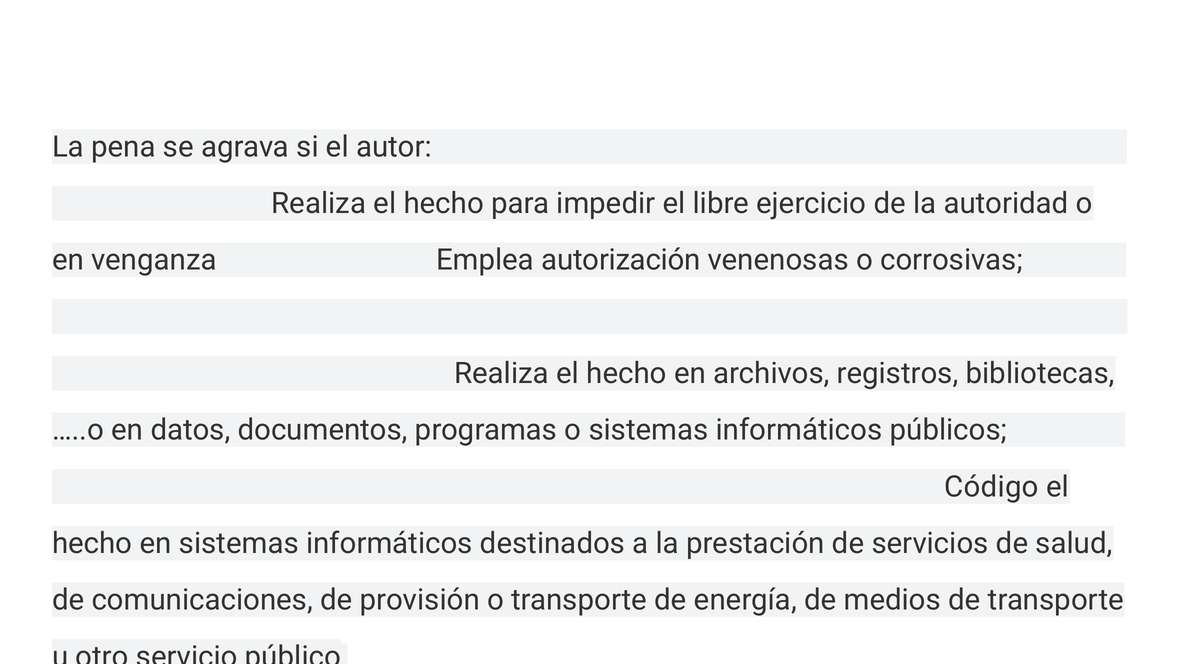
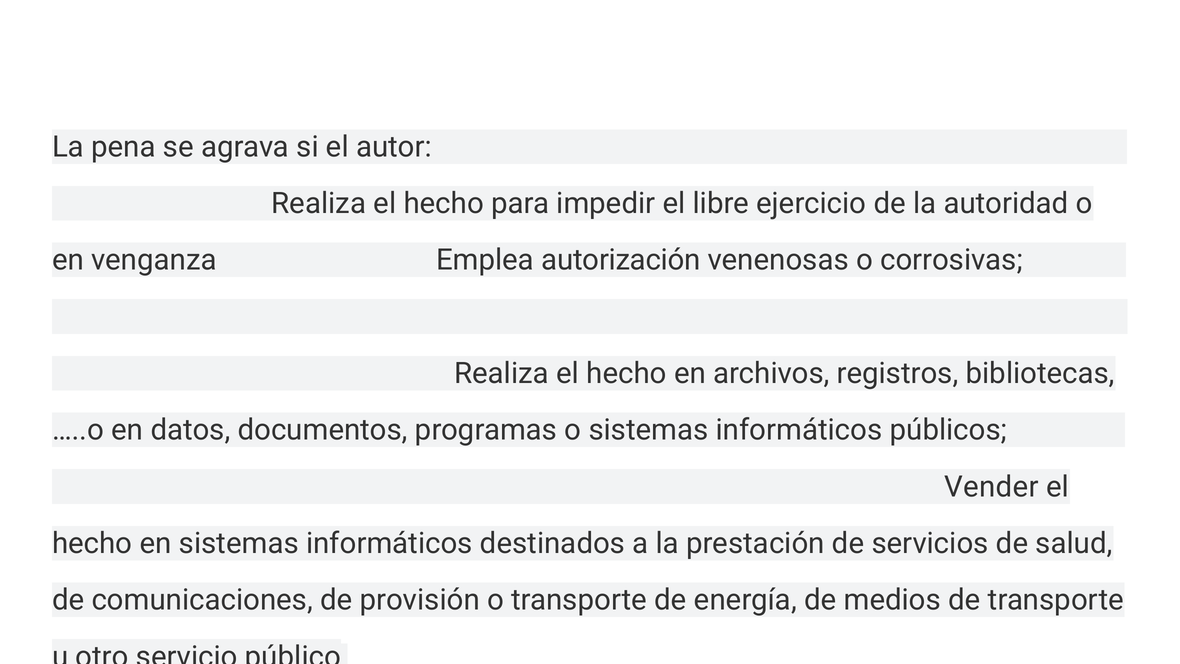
Código: Código -> Vender
